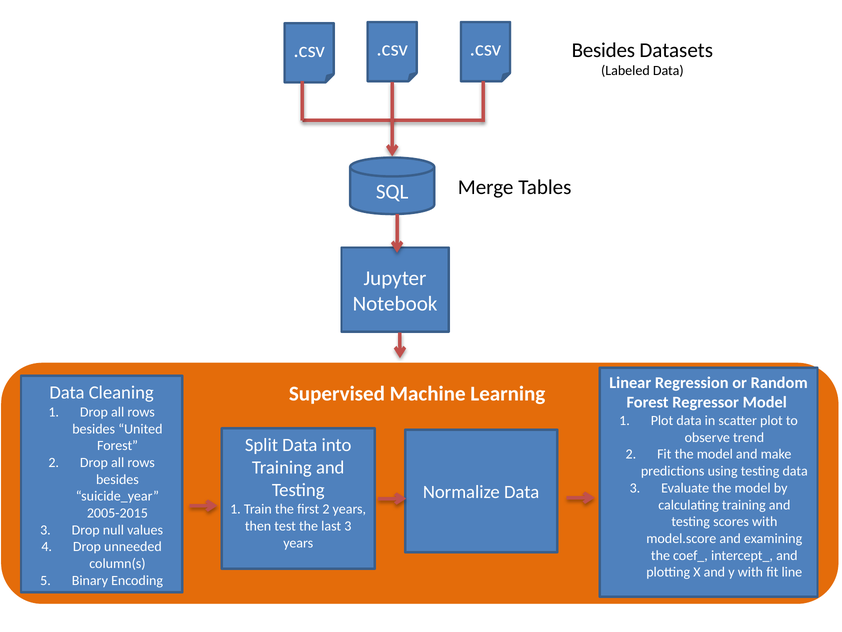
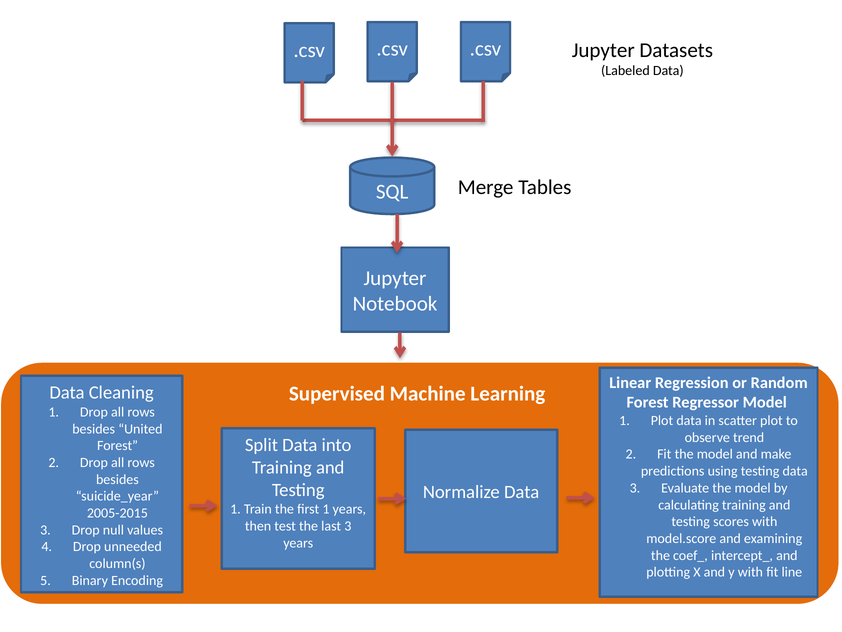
Besides at (603, 50): Besides -> Jupyter
first 2: 2 -> 1
